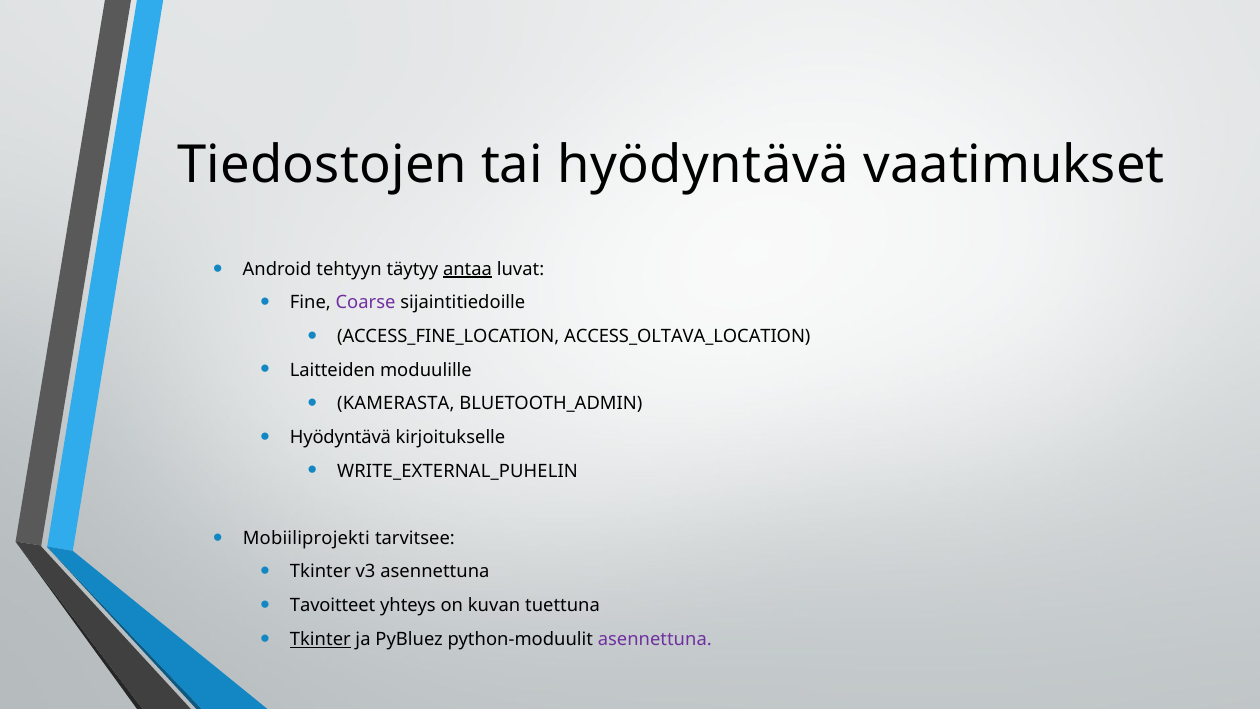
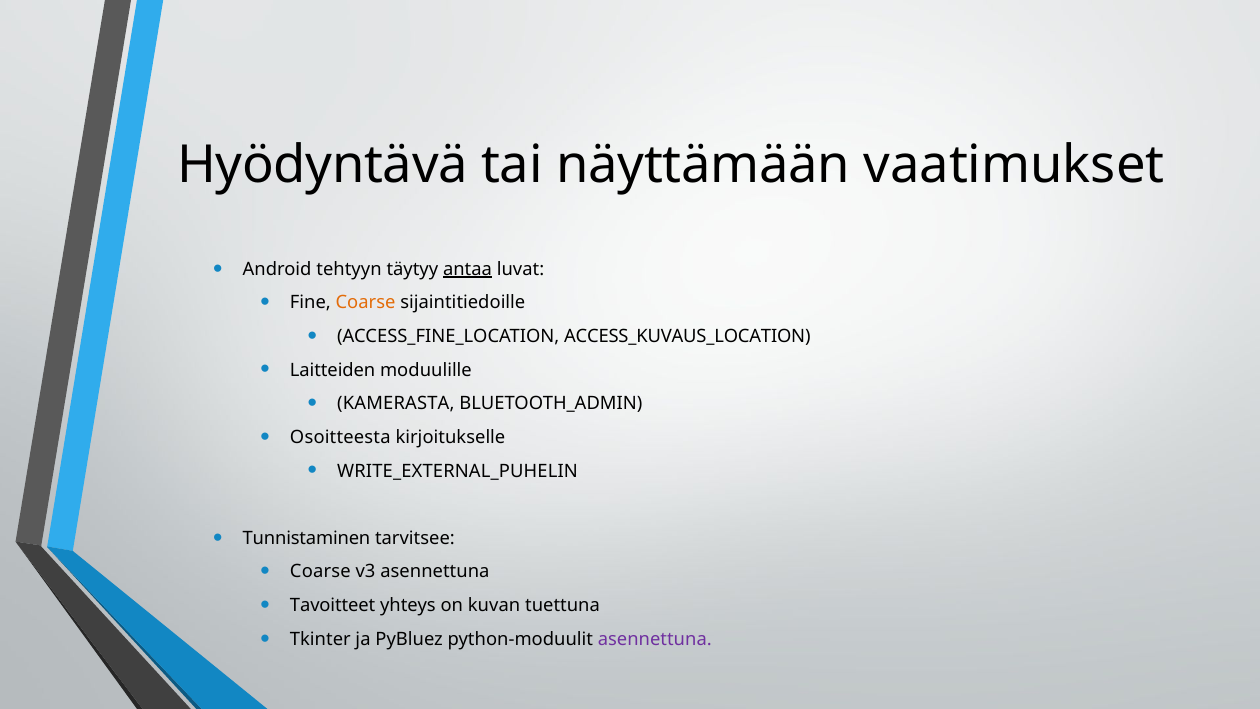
Tiedostojen: Tiedostojen -> Hyödyntävä
tai hyödyntävä: hyödyntävä -> näyttämään
Coarse at (366, 303) colour: purple -> orange
ACCESS_OLTAVA_LOCATION: ACCESS_OLTAVA_LOCATION -> ACCESS_KUVAUS_LOCATION
Hyödyntävä at (340, 437): Hyödyntävä -> Osoitteesta
Mobiiliprojekti: Mobiiliprojekti -> Tunnistaminen
Tkinter at (320, 572): Tkinter -> Coarse
Tkinter at (320, 639) underline: present -> none
